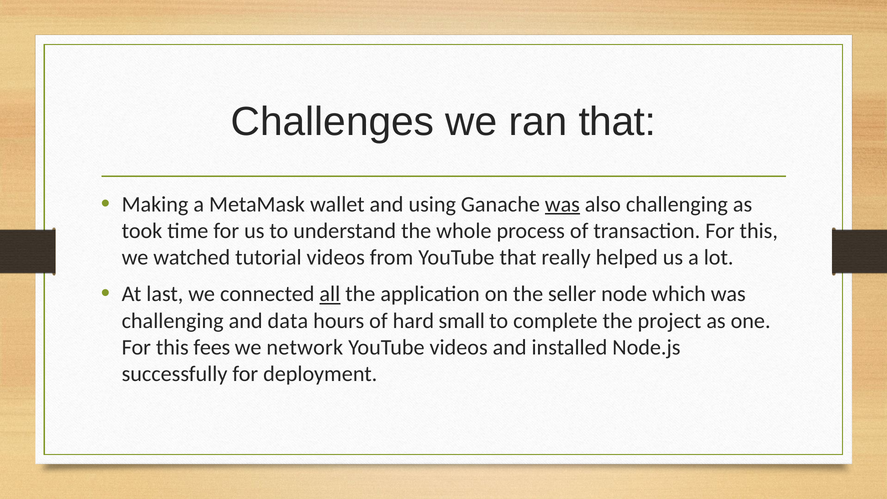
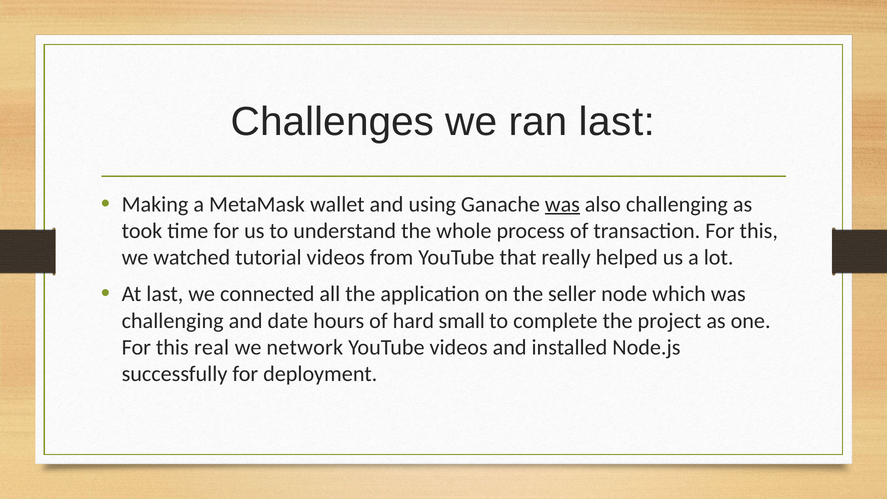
ran that: that -> last
all underline: present -> none
data: data -> date
fees: fees -> real
